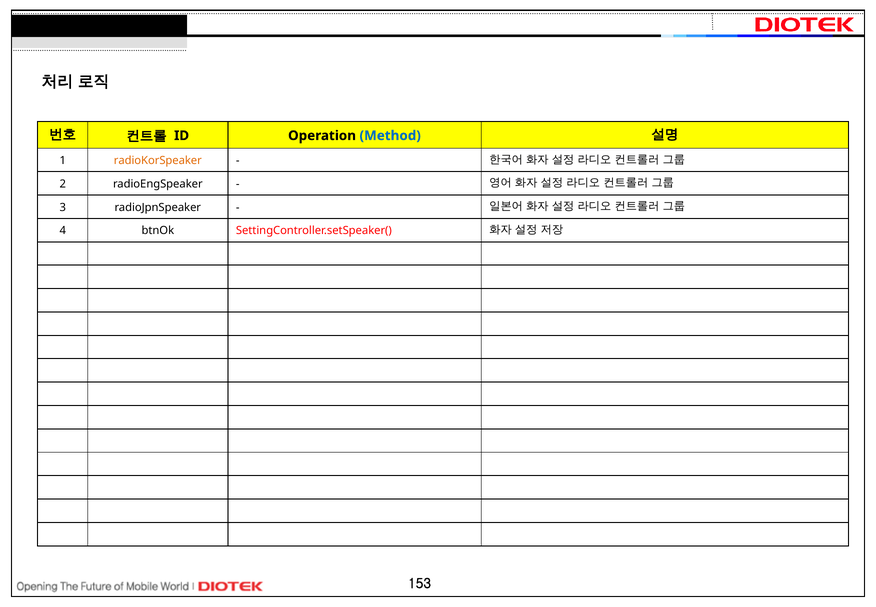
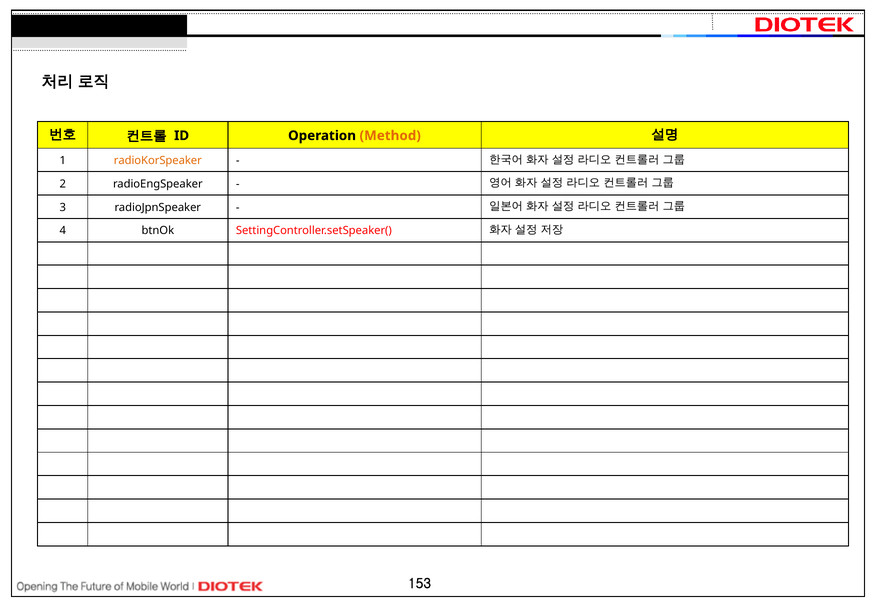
Method colour: blue -> orange
